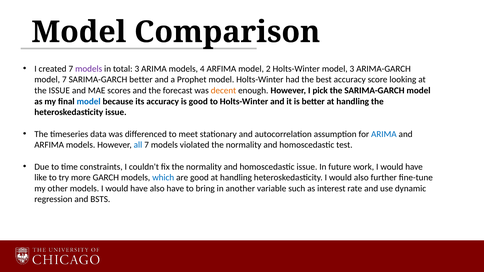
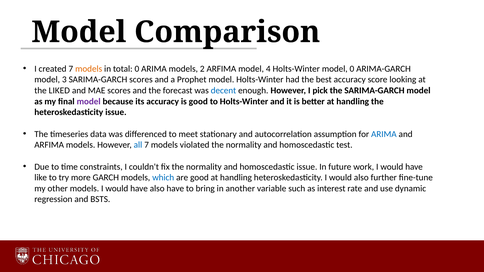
models at (89, 69) colour: purple -> orange
total 3: 3 -> 0
4: 4 -> 2
2: 2 -> 4
model 3: 3 -> 0
model 7: 7 -> 3
SARIMA-GARCH better: better -> scores
the ISSUE: ISSUE -> LIKED
decent colour: orange -> blue
model at (89, 102) colour: blue -> purple
